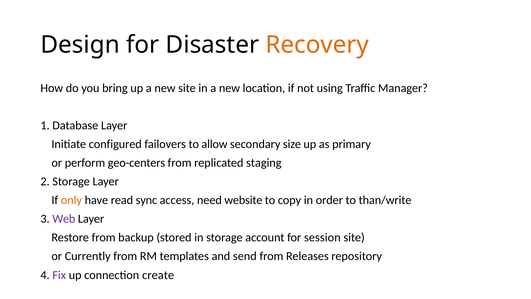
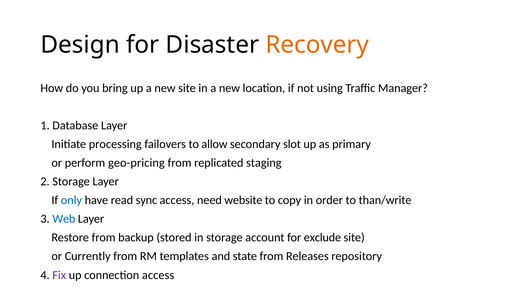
configured: configured -> processing
size: size -> slot
geo-centers: geo-centers -> geo-pricing
only colour: orange -> blue
Web colour: purple -> blue
session: session -> exclude
send: send -> state
connection create: create -> access
